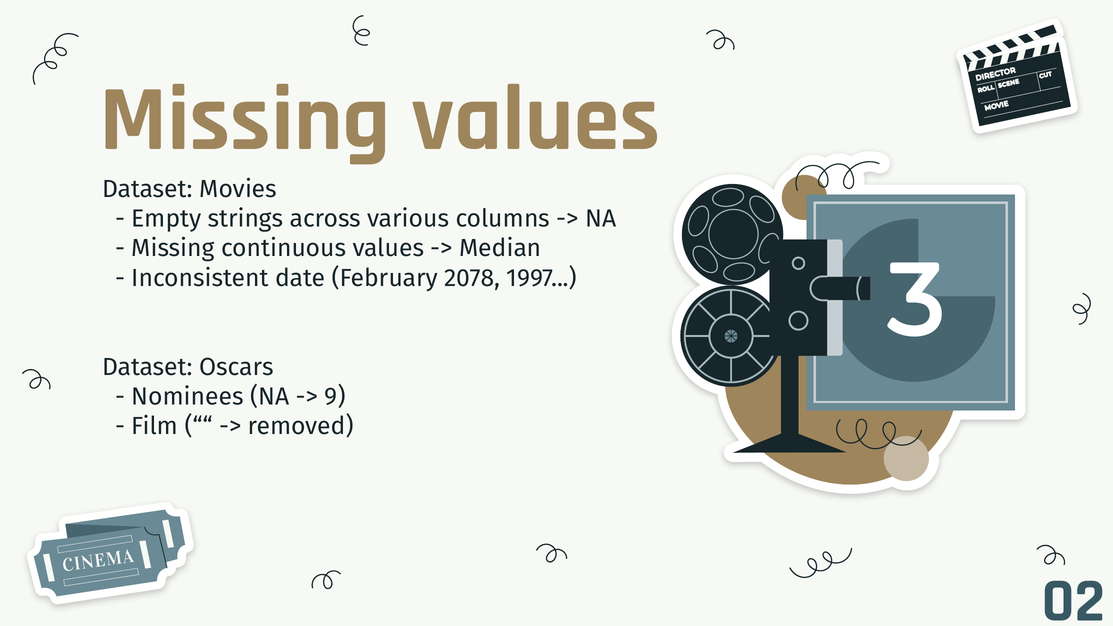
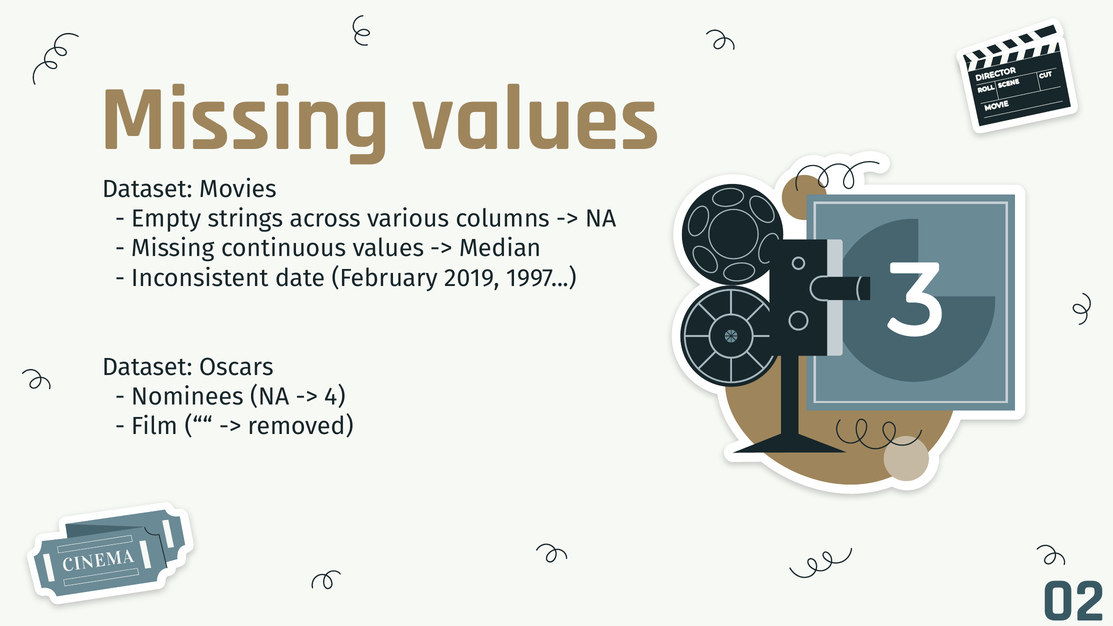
2078: 2078 -> 2019
9: 9 -> 4
